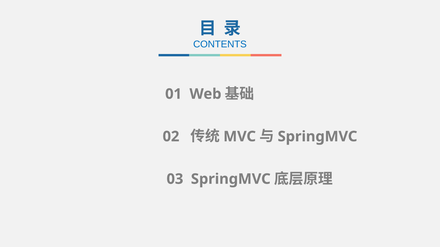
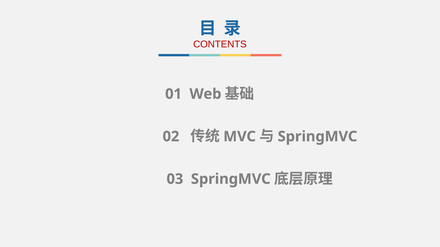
CONTENTS colour: blue -> red
